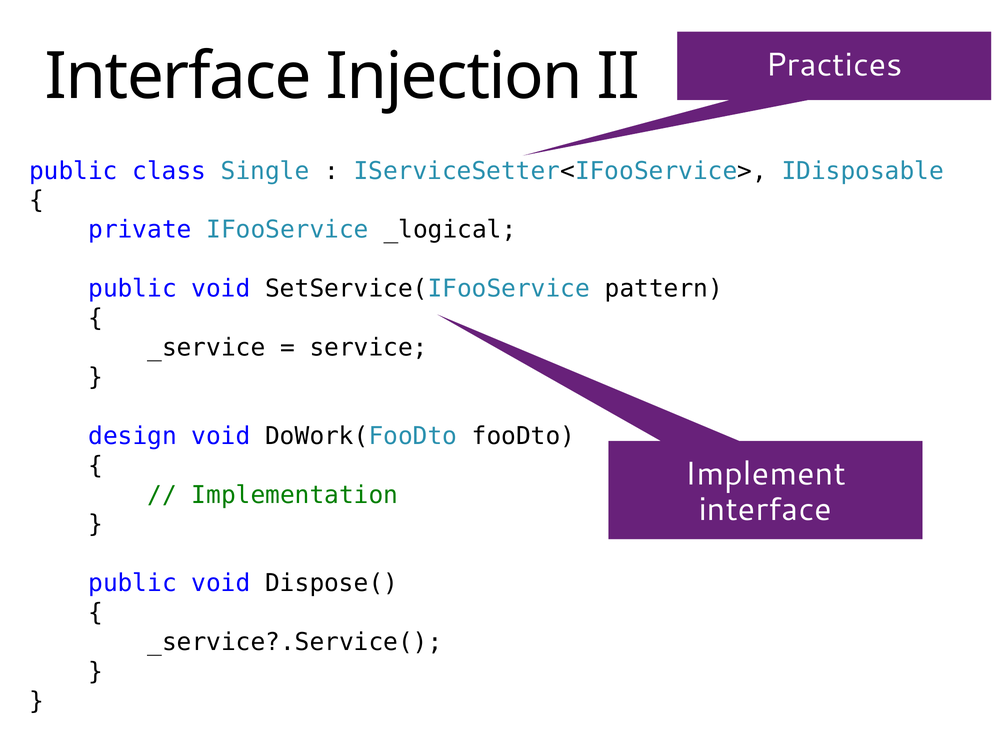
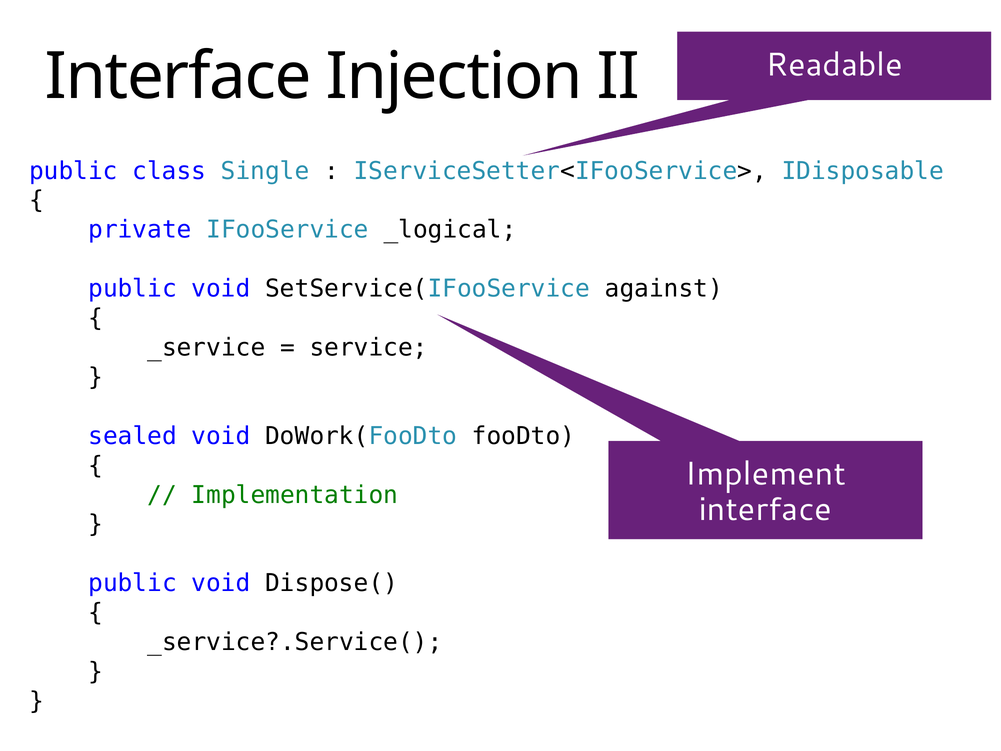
Practices: Practices -> Readable
pattern: pattern -> against
design: design -> sealed
